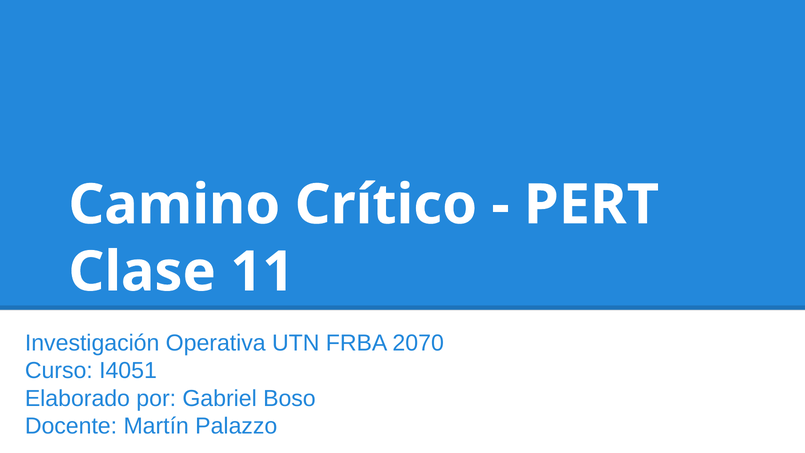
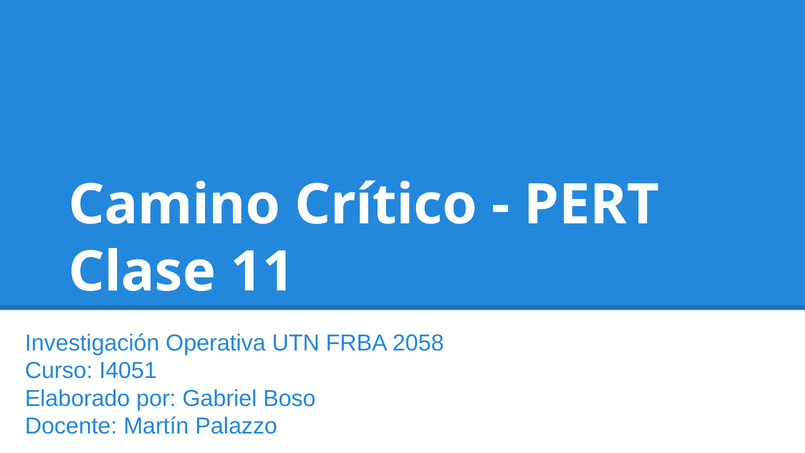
2070: 2070 -> 2058
